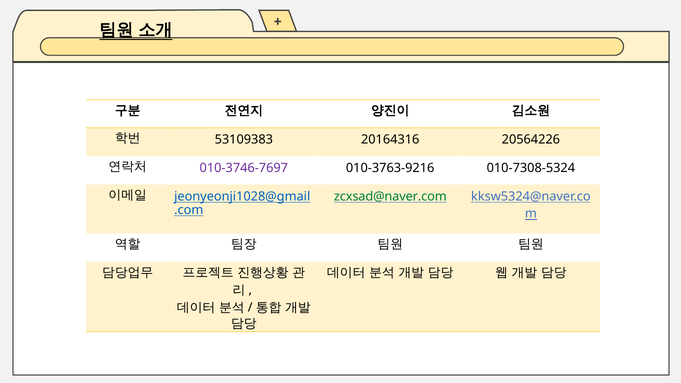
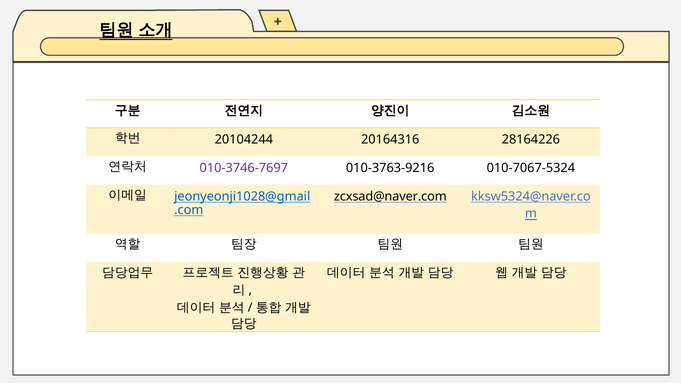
53109383: 53109383 -> 20104244
20564226: 20564226 -> 28164226
010-7308-5324: 010-7308-5324 -> 010-7067-5324
zcxsad@naver.com colour: green -> black
